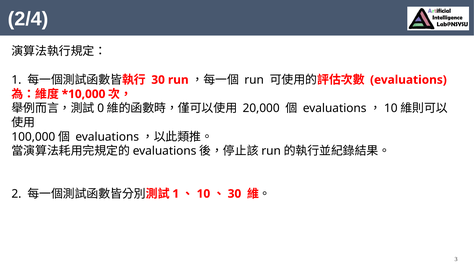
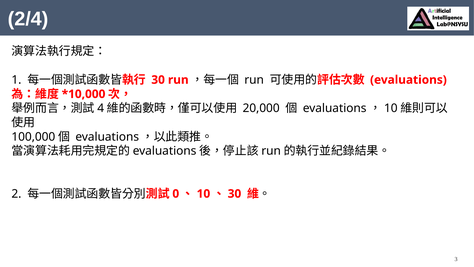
0: 0 -> 4
1 at (176, 193): 1 -> 0
